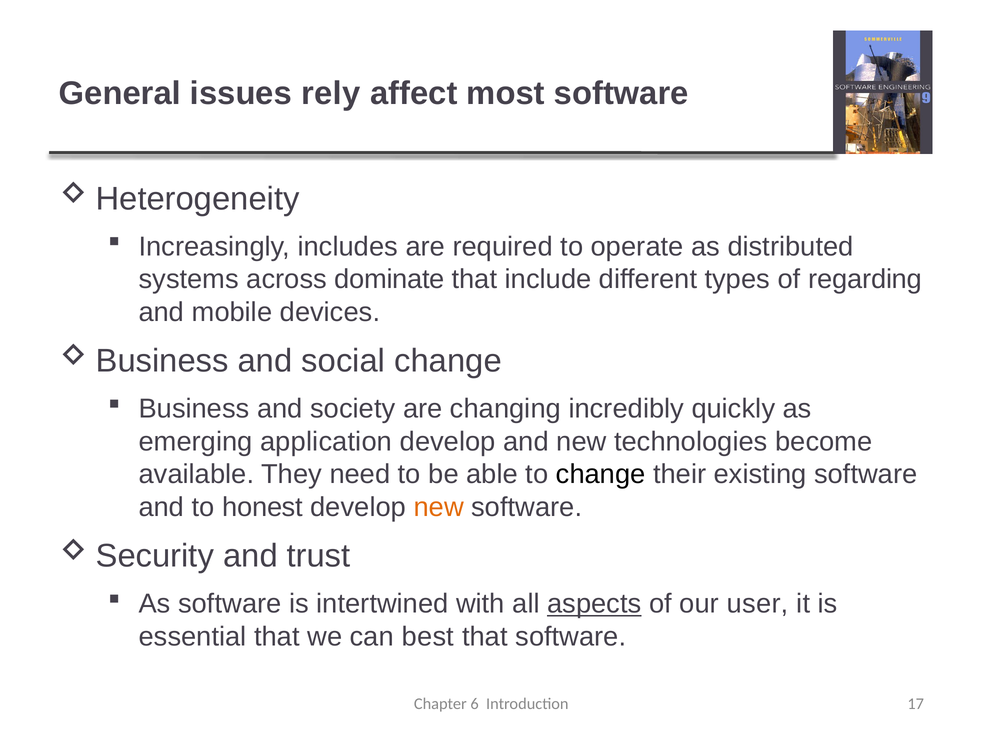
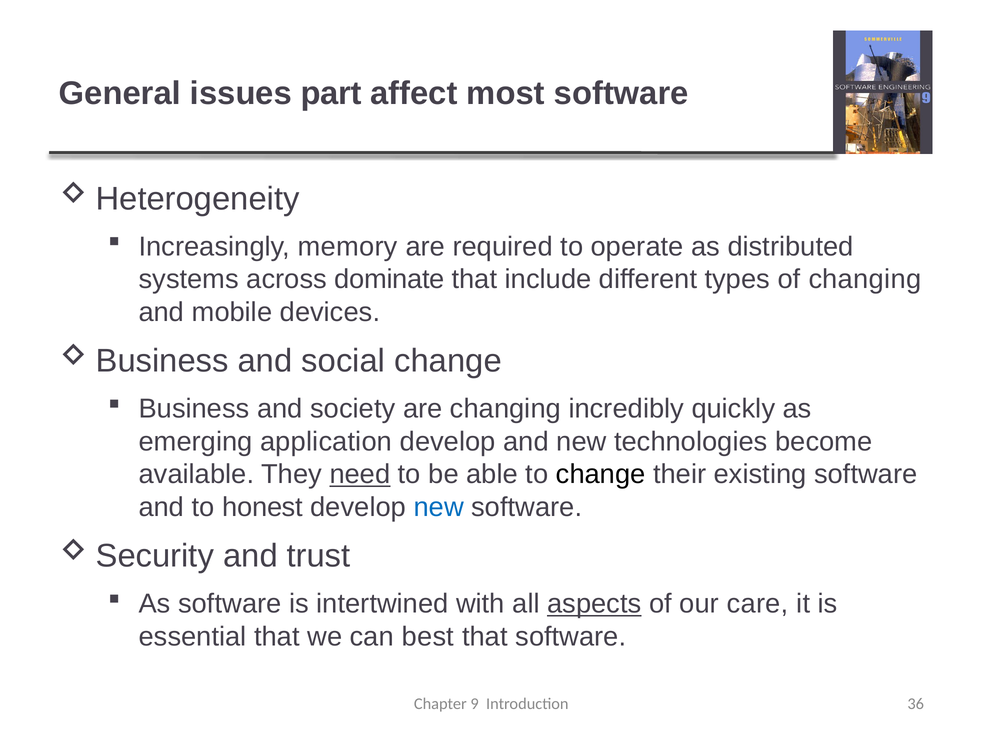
rely: rely -> part
includes: includes -> memory
of regarding: regarding -> changing
need underline: none -> present
new at (439, 507) colour: orange -> blue
user: user -> care
6: 6 -> 9
17: 17 -> 36
